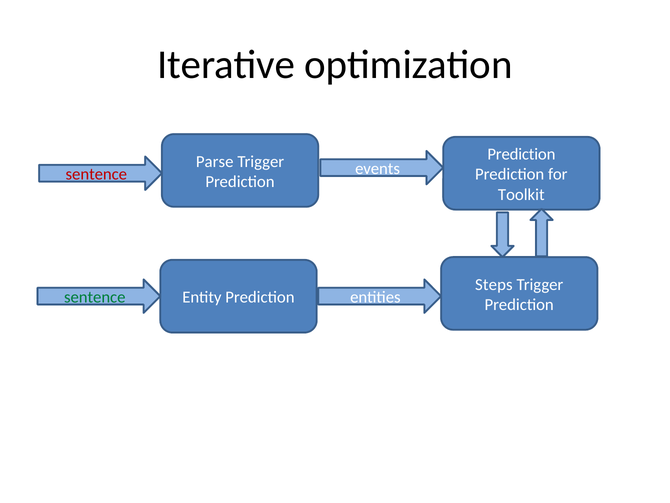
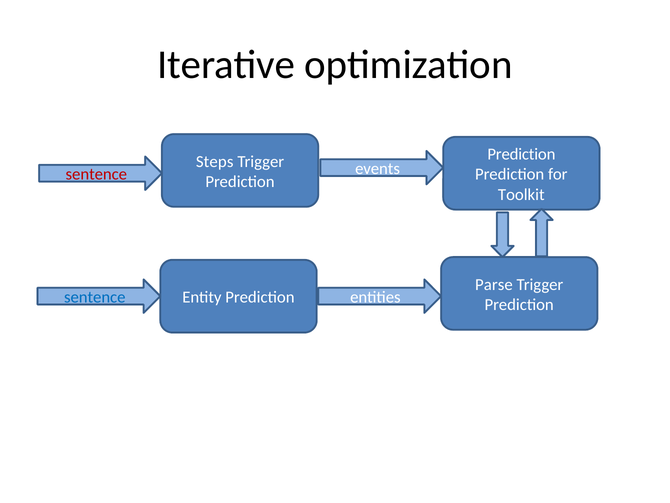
Parse: Parse -> Steps
Steps: Steps -> Parse
sentence at (95, 297) colour: green -> blue
